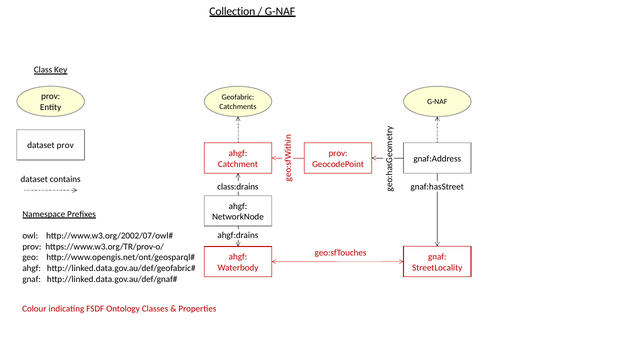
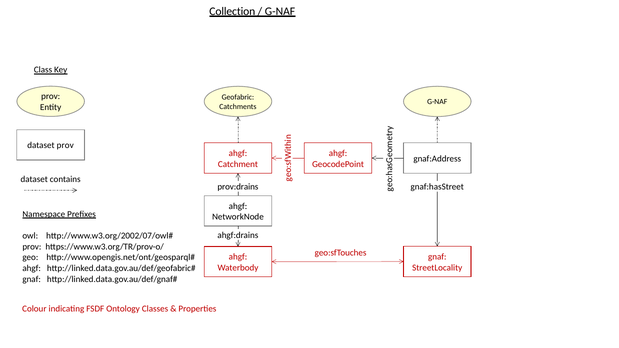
prov at (338, 153): prov -> ahgf
class:drains: class:drains -> prov:drains
